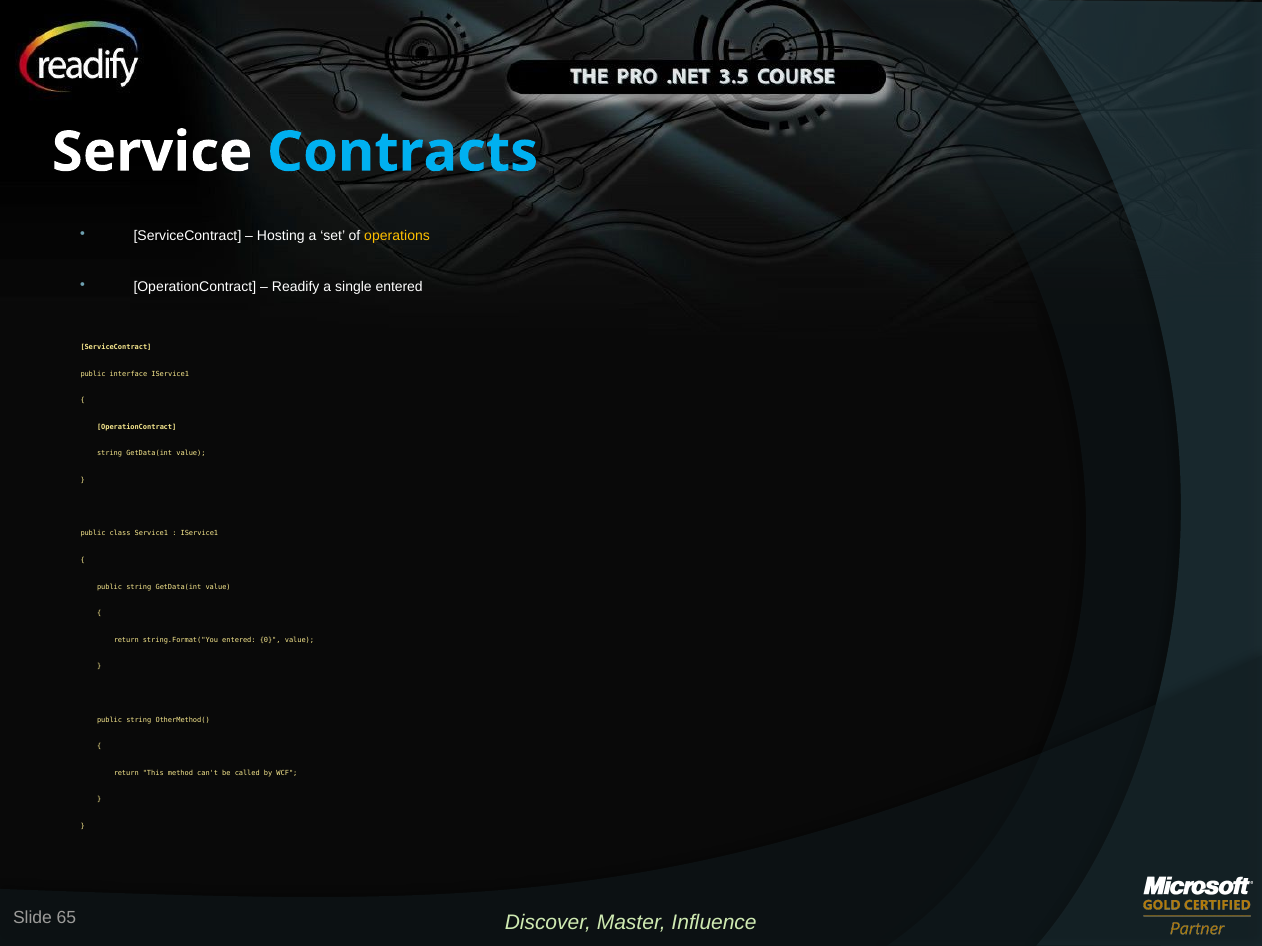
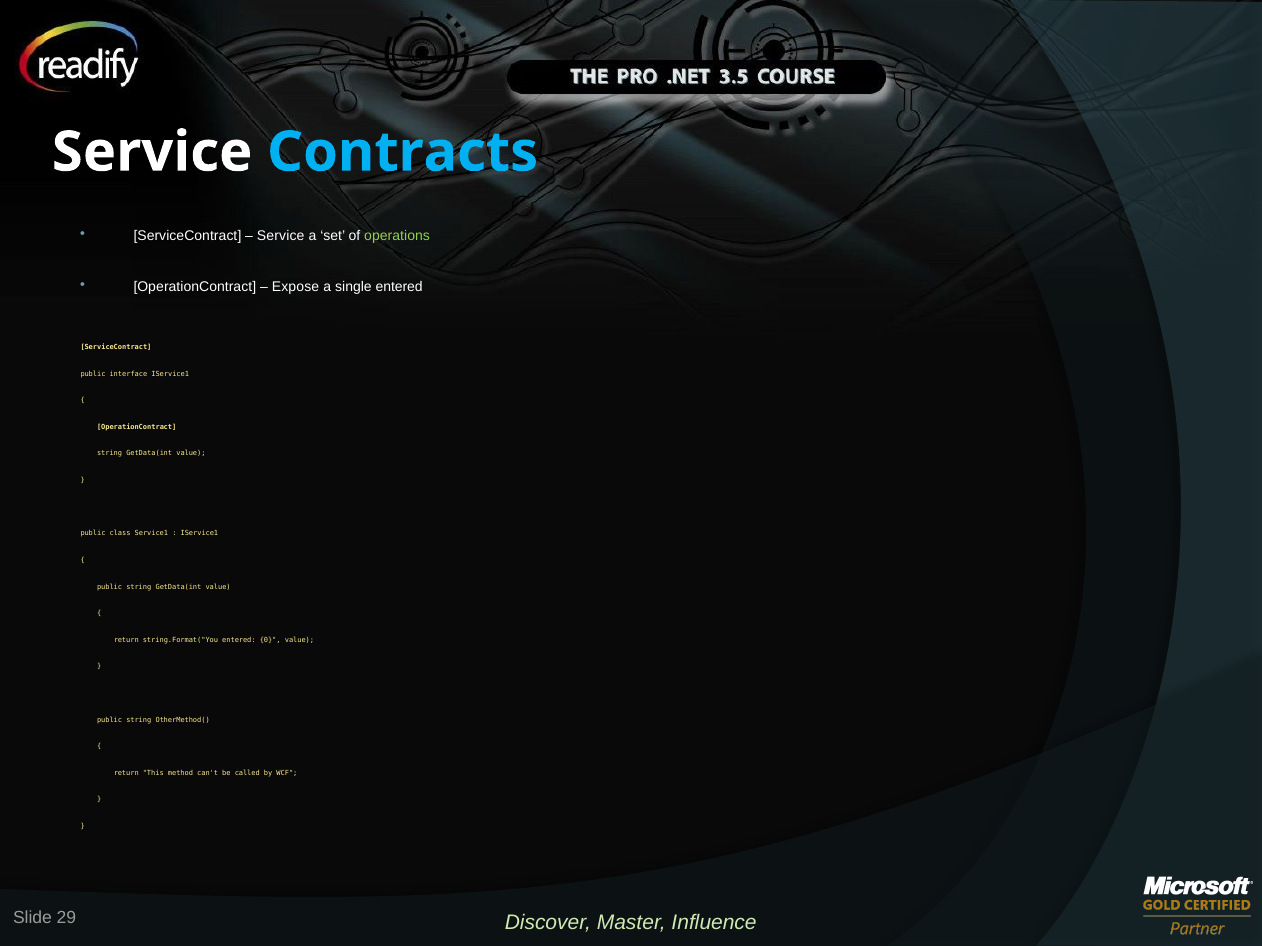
Hosting at (281, 236): Hosting -> Service
operations colour: yellow -> light green
Readify: Readify -> Expose
65: 65 -> 29
